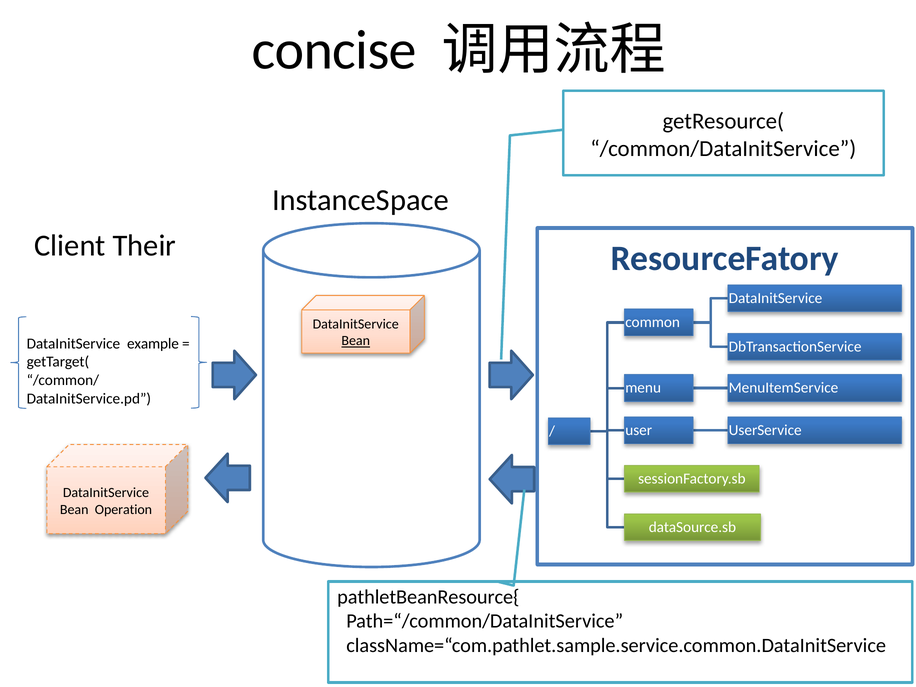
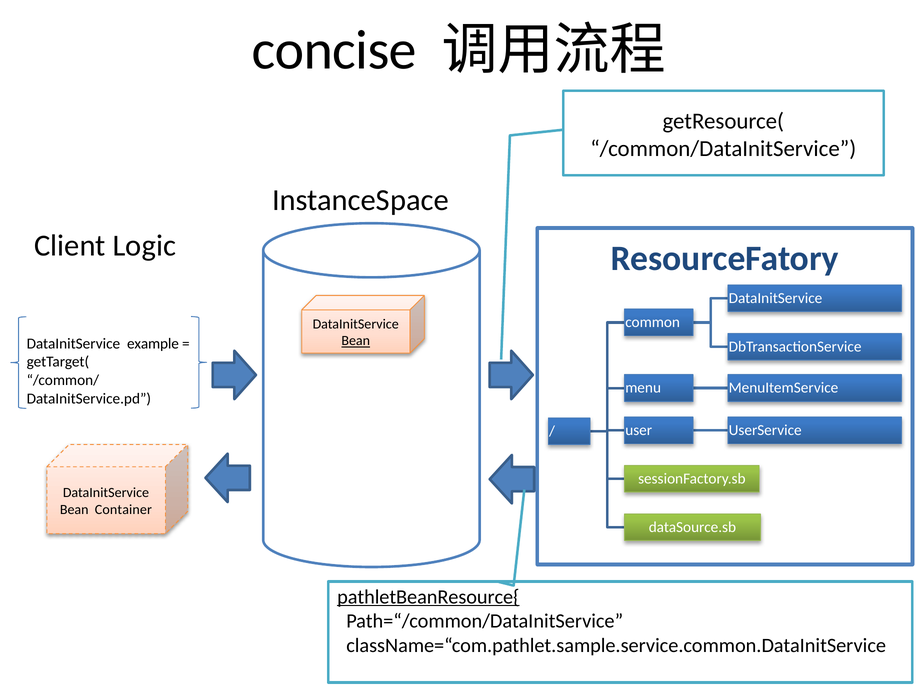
Their: Their -> Logic
Operation: Operation -> Container
pathletBeanResource{ underline: none -> present
